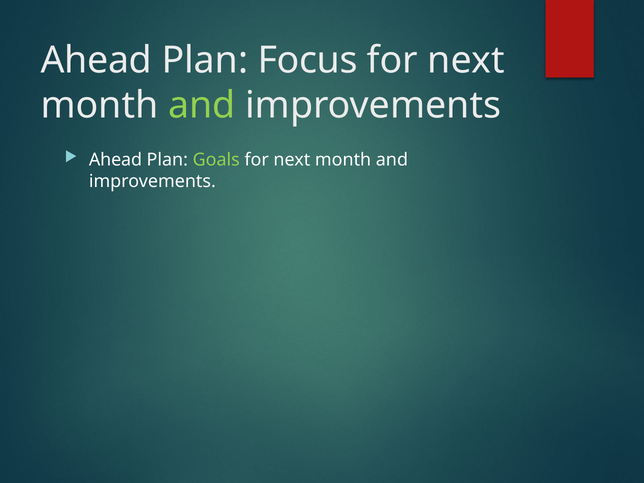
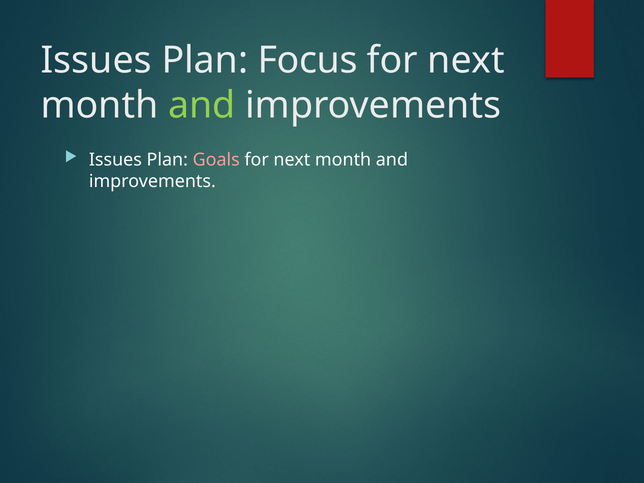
Ahead at (96, 60): Ahead -> Issues
Ahead at (115, 160): Ahead -> Issues
Goals colour: light green -> pink
